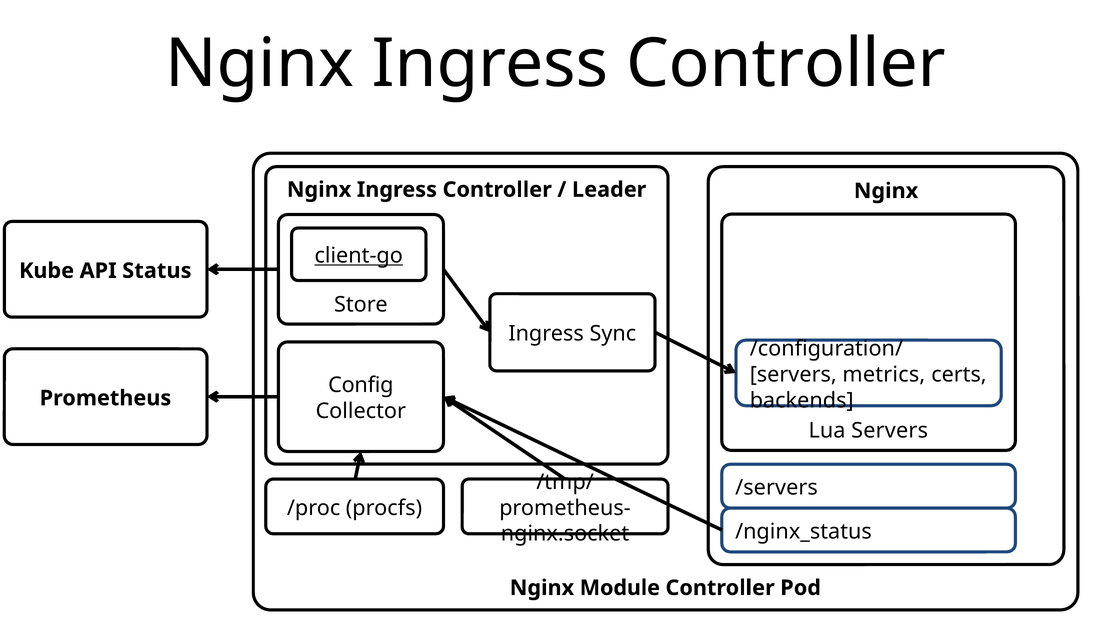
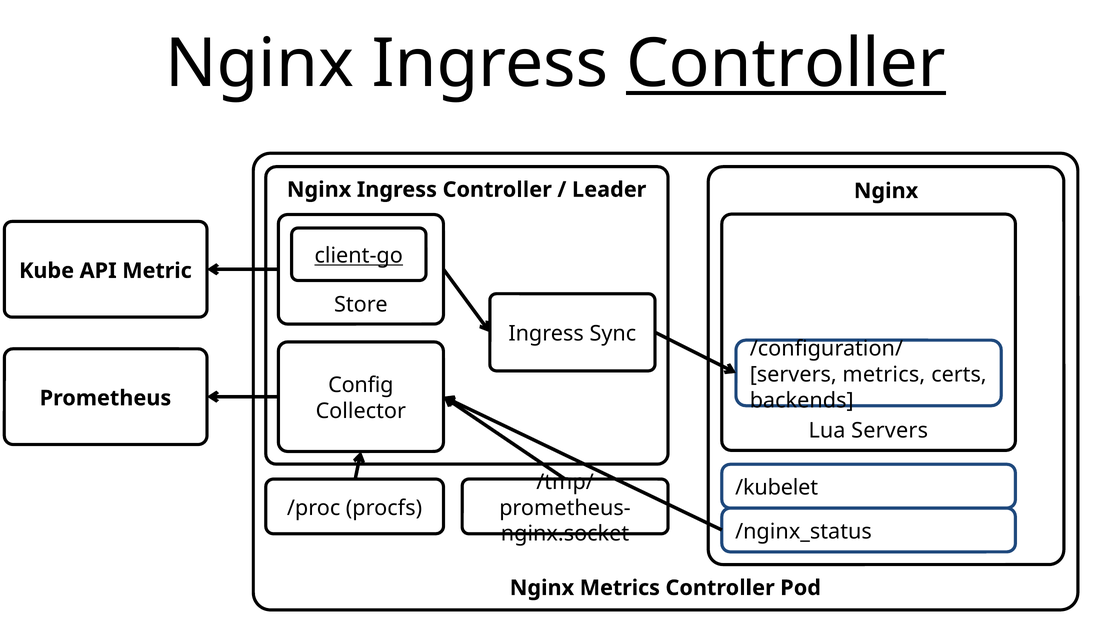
Controller at (786, 64) underline: none -> present
Status: Status -> Metric
/servers: /servers -> /kubelet
Nginx Module: Module -> Metrics
